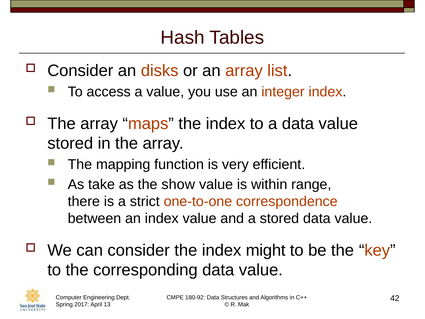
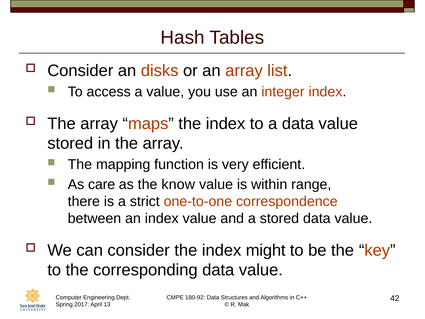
take: take -> care
show: show -> know
